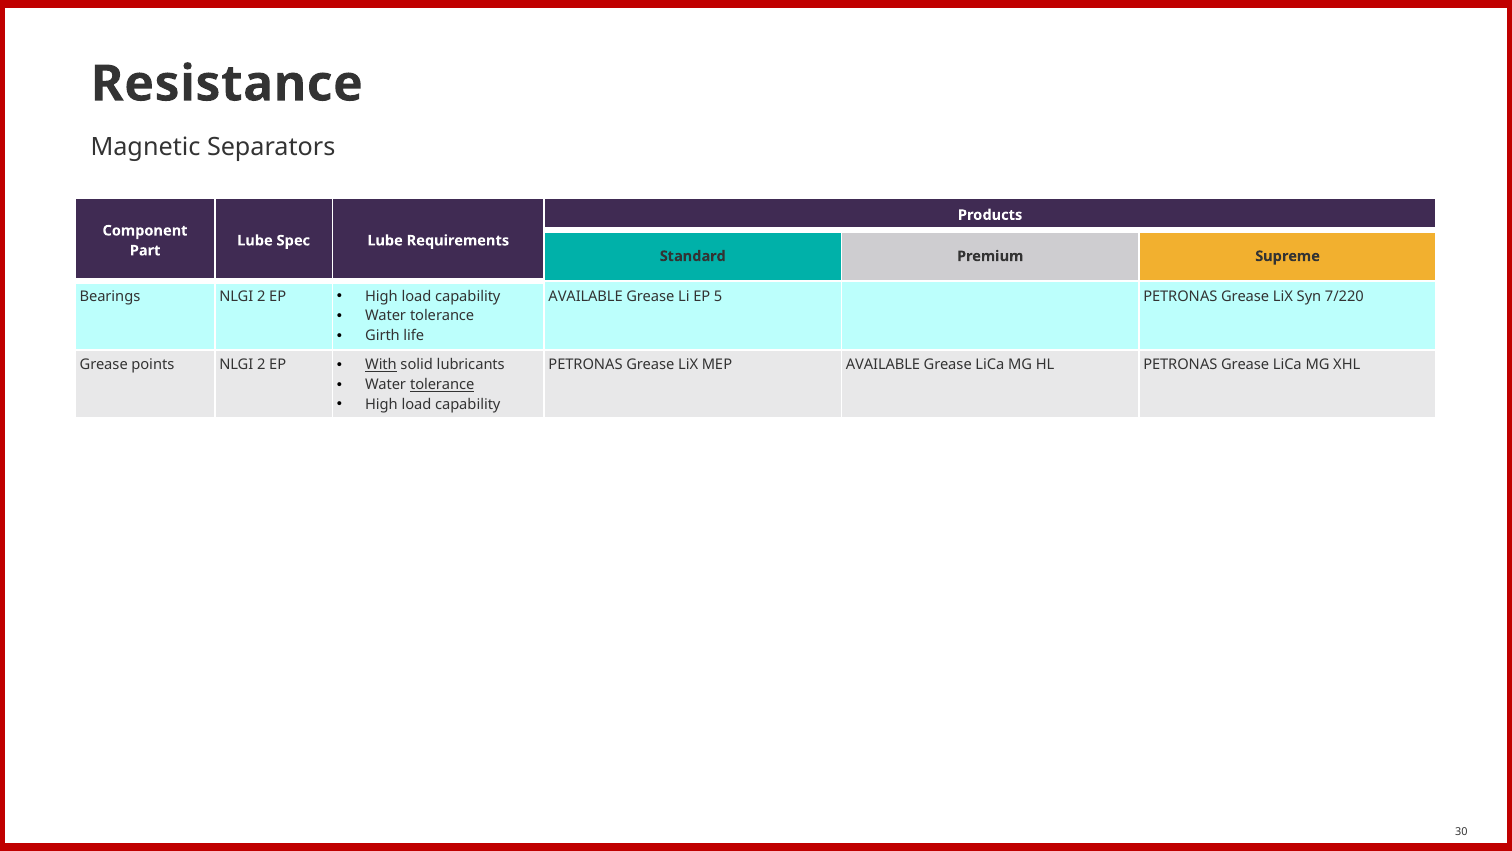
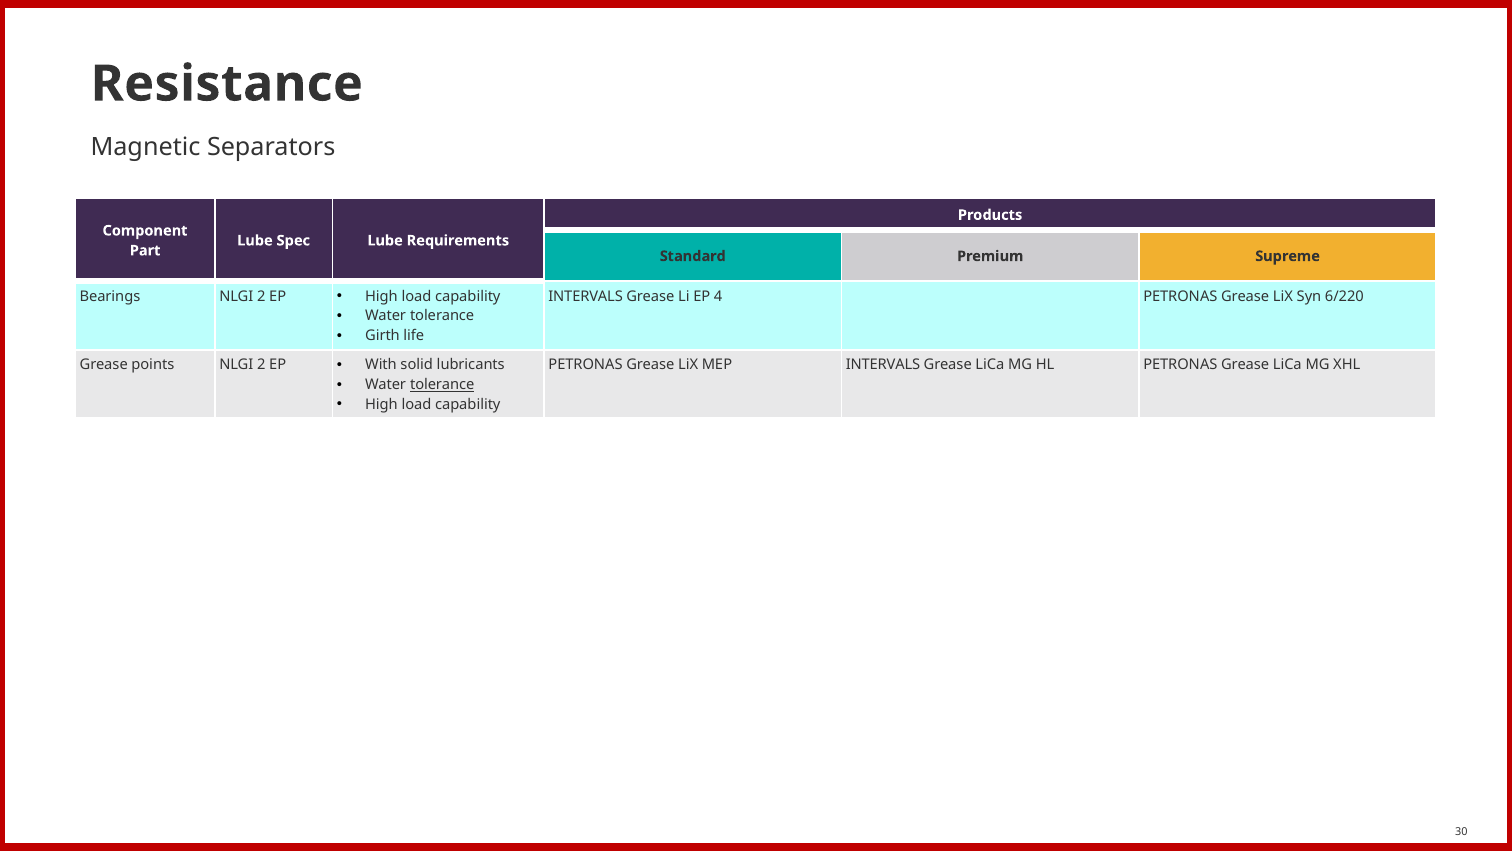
AVAILABLE at (586, 296): AVAILABLE -> INTERVALS
5: 5 -> 4
7/220: 7/220 -> 6/220
With underline: present -> none
MEP AVAILABLE: AVAILABLE -> INTERVALS
